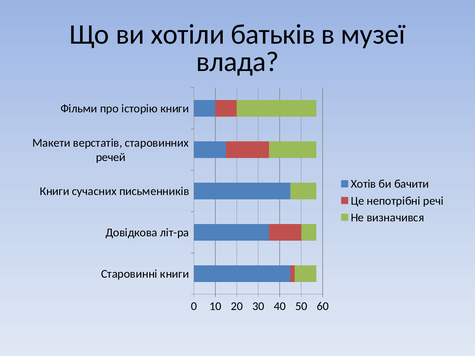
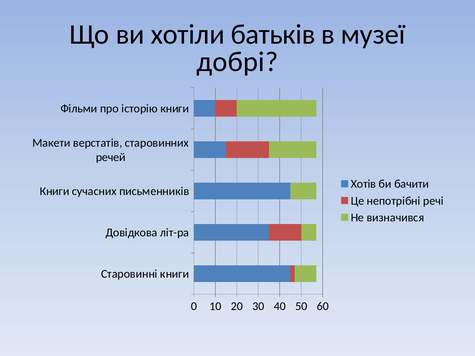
влада: влада -> добрі
